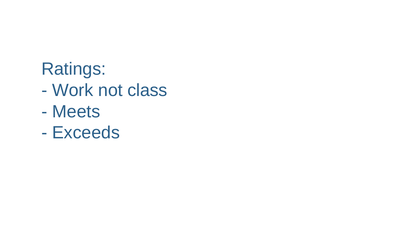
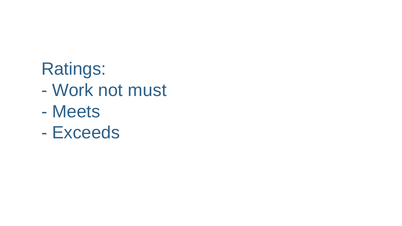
class: class -> must
